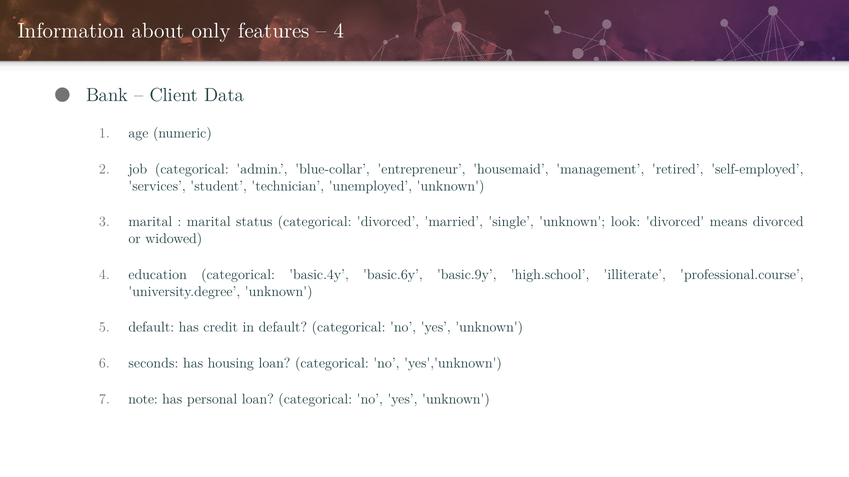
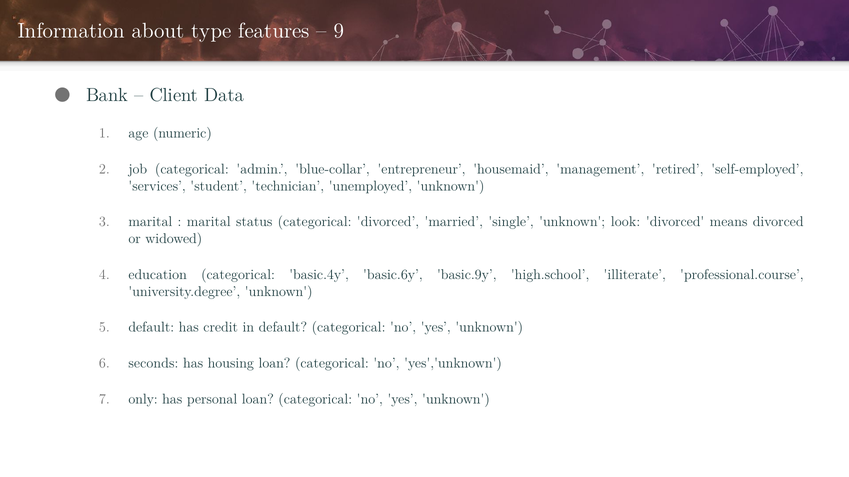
only: only -> type
4 at (339, 31): 4 -> 9
note: note -> only
